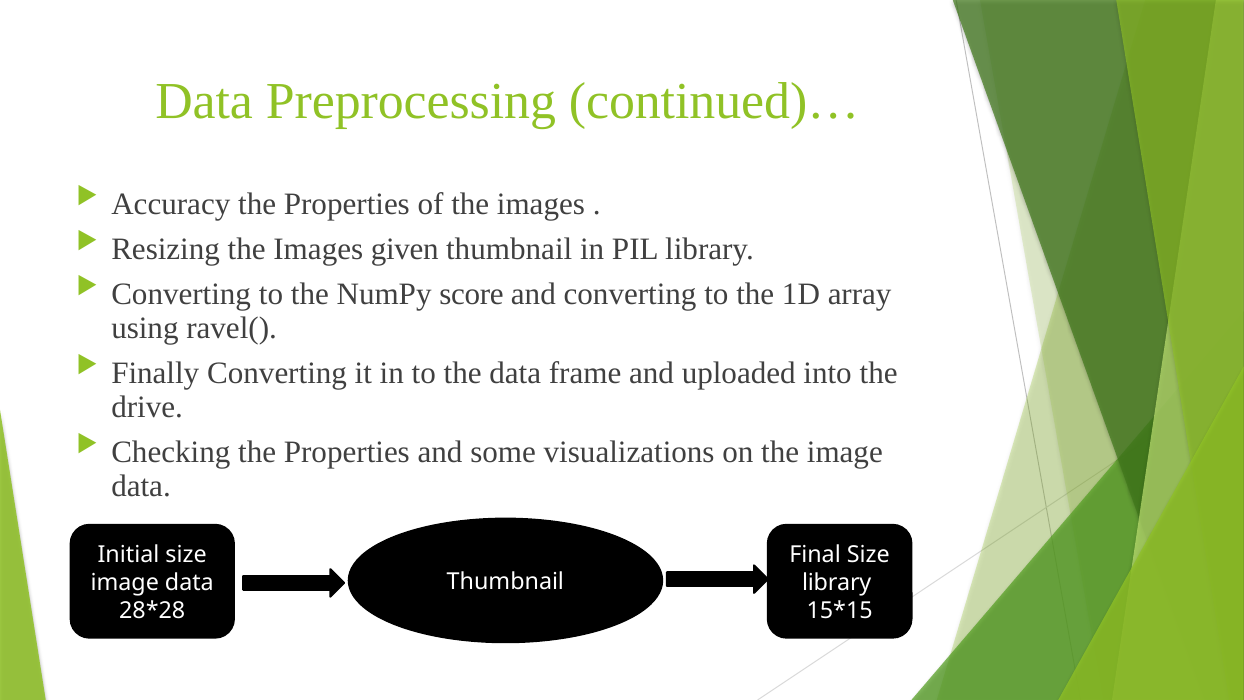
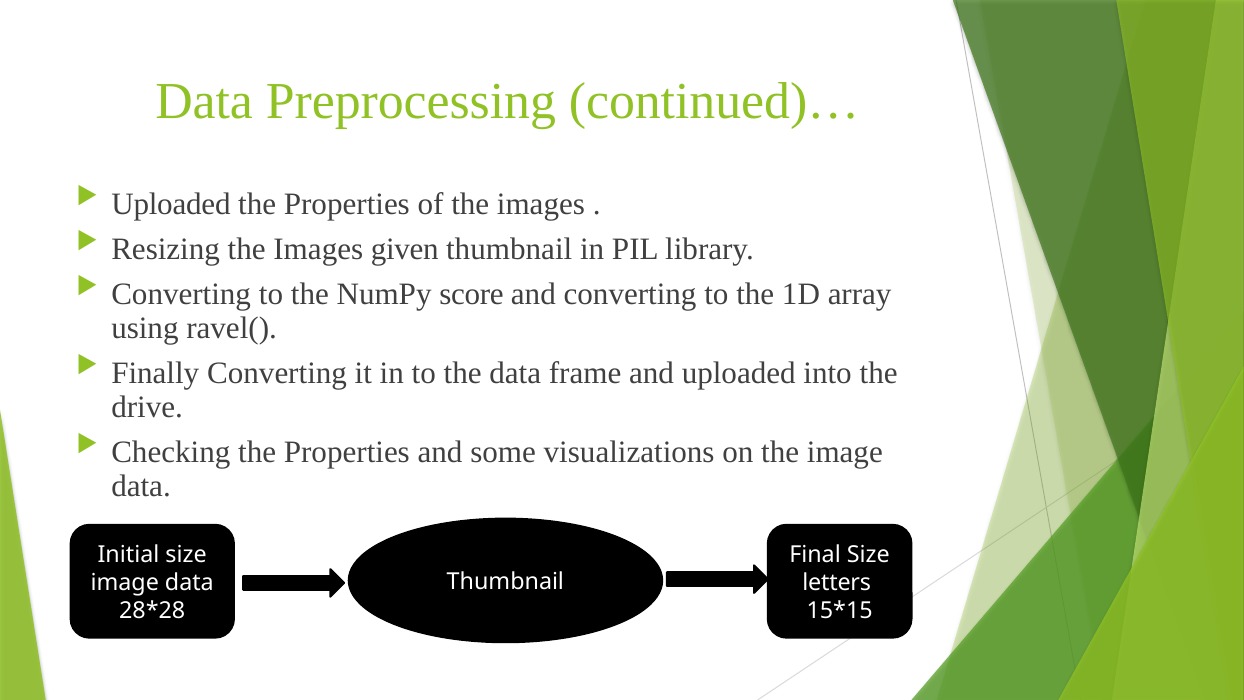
Accuracy at (171, 204): Accuracy -> Uploaded
library at (837, 583): library -> letters
